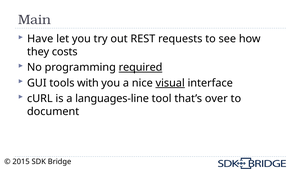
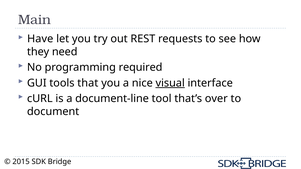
costs: costs -> need
required underline: present -> none
with: with -> that
languages-line: languages-line -> document-line
